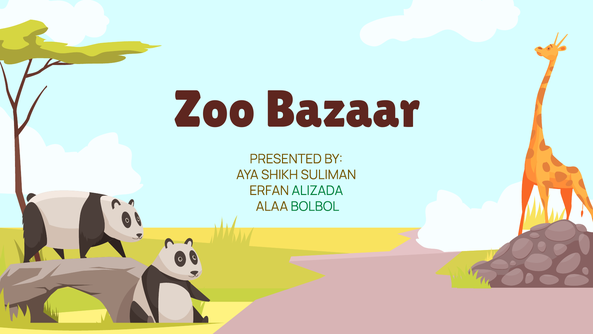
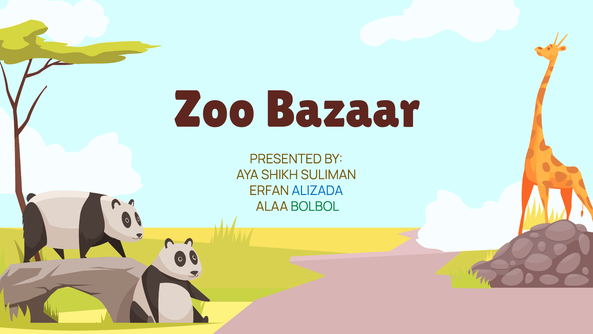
ALIZADA colour: green -> blue
